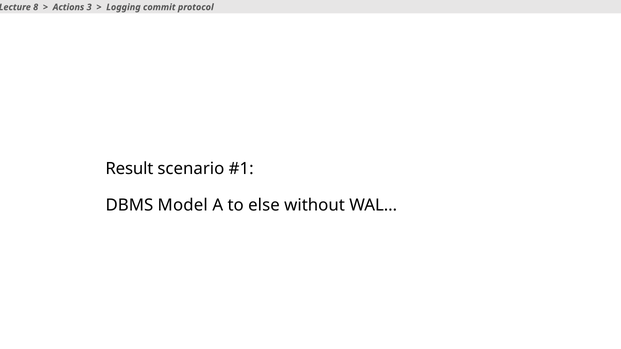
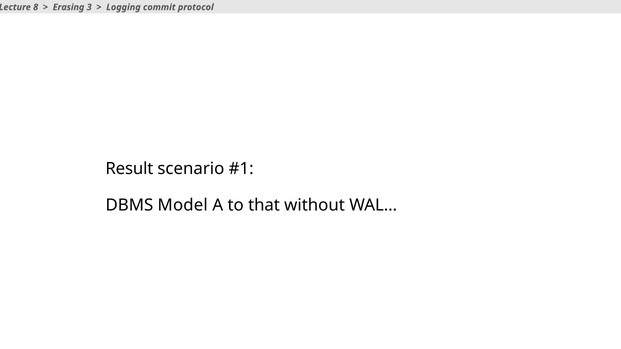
Actions: Actions -> Erasing
else: else -> that
